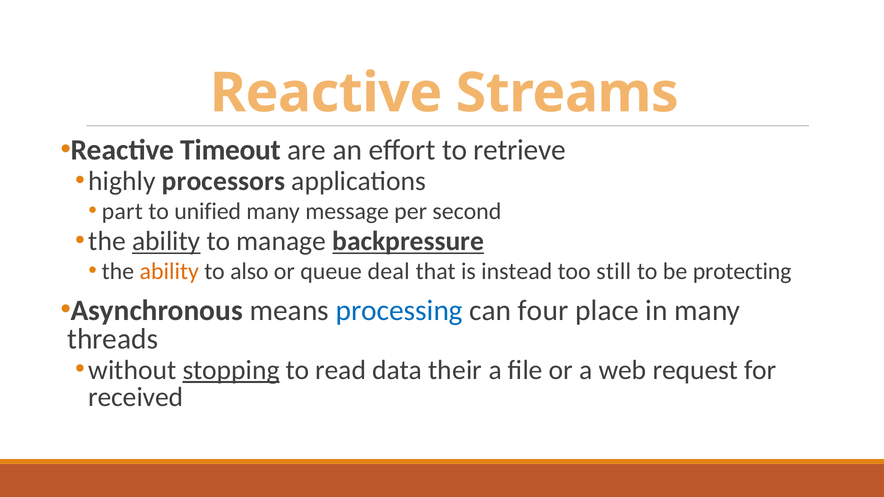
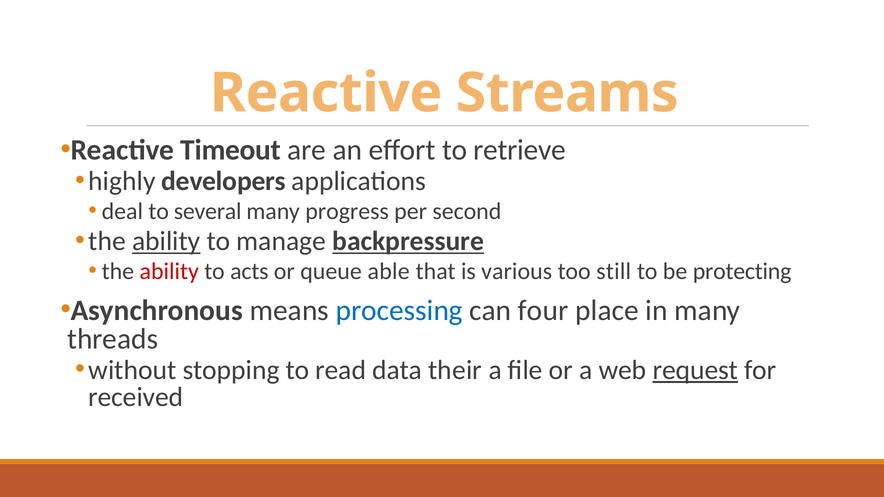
processors: processors -> developers
part: part -> deal
unified: unified -> several
message: message -> progress
ability at (169, 272) colour: orange -> red
also: also -> acts
deal: deal -> able
instead: instead -> various
stopping underline: present -> none
request underline: none -> present
